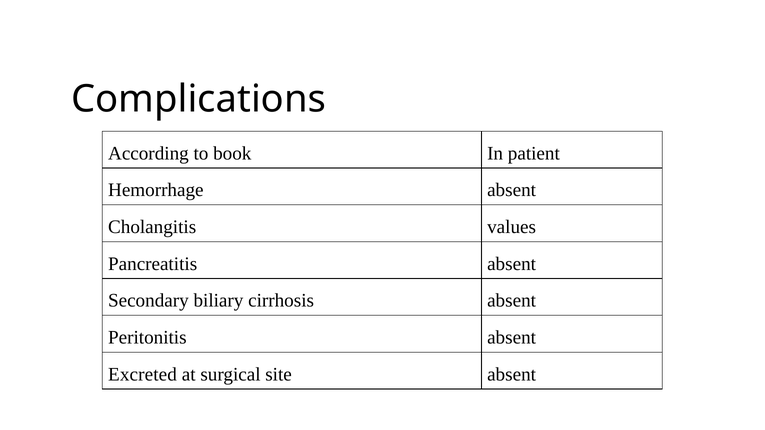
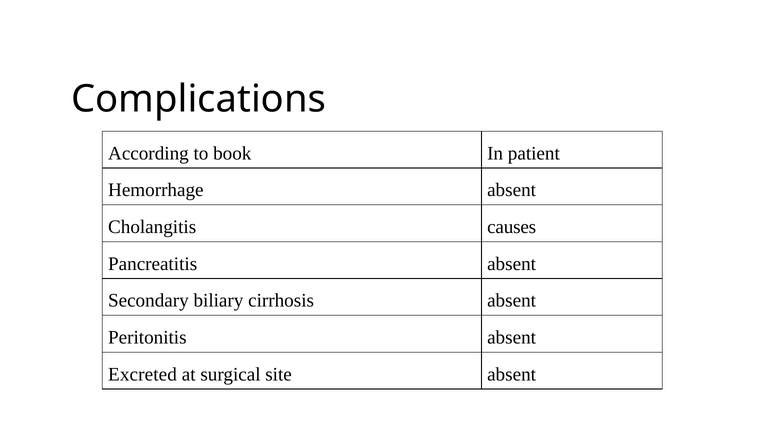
values: values -> causes
